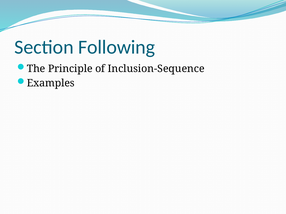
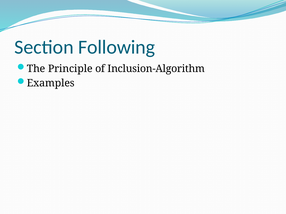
Inclusion-Sequence: Inclusion-Sequence -> Inclusion-Algorithm
